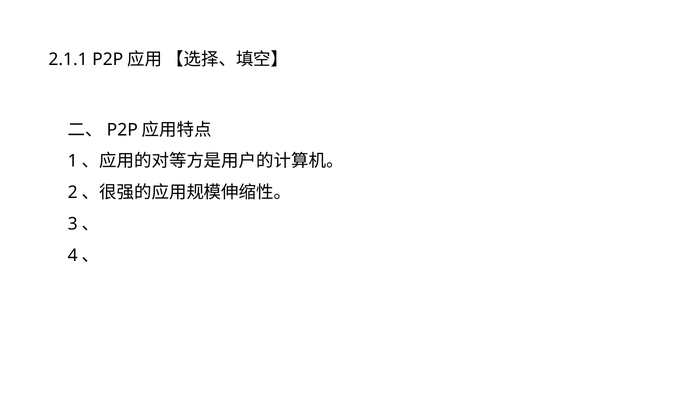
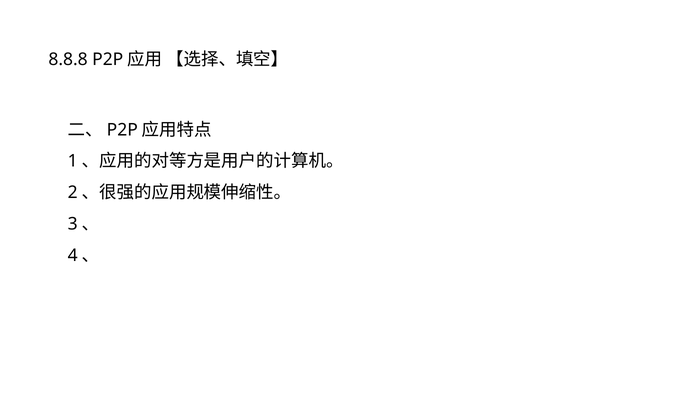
2.1.1: 2.1.1 -> 8.8.8
